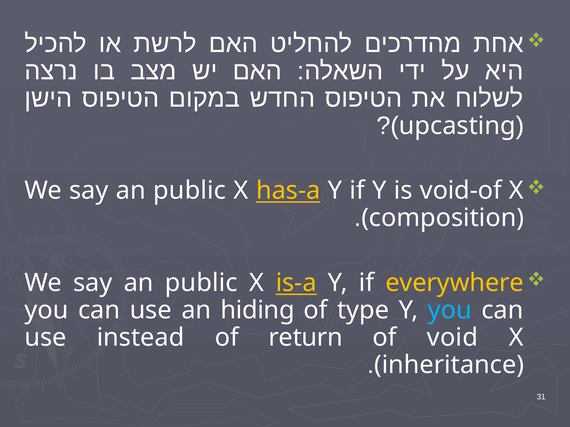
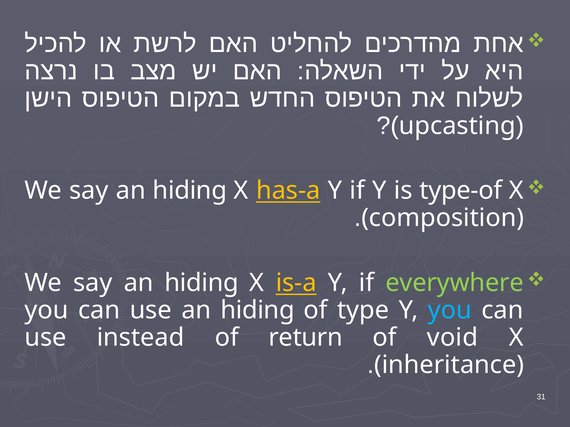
public at (190, 191): public -> hiding
void-of: void-of -> type-of
public at (201, 283): public -> hiding
everywhere colour: yellow -> light green
